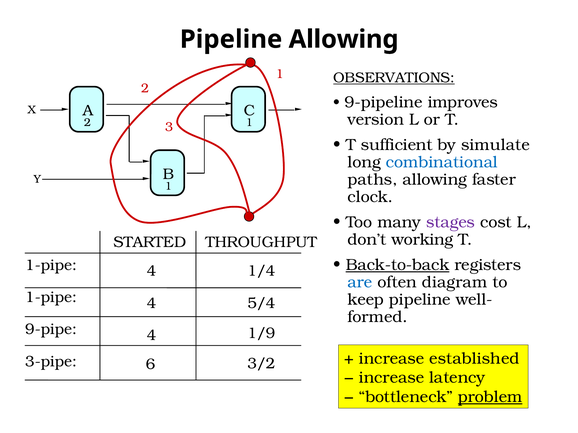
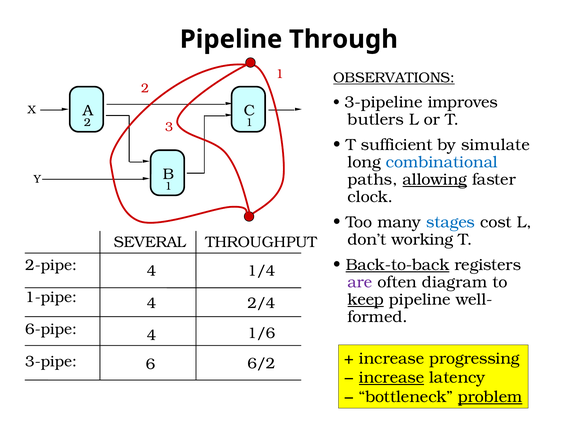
Pipeline Allowing: Allowing -> Through
9-pipeline: 9-pipeline -> 3-pipeline
version: version -> butlers
allowing at (435, 180) underline: none -> present
stages colour: purple -> blue
STARTED: STARTED -> SEVERAL
1-pipe at (51, 265): 1-pipe -> 2-pipe
are colour: blue -> purple
keep underline: none -> present
5/4: 5/4 -> 2/4
9-pipe: 9-pipe -> 6-pipe
1/9: 1/9 -> 1/6
established: established -> progressing
3/2: 3/2 -> 6/2
increase at (391, 378) underline: none -> present
